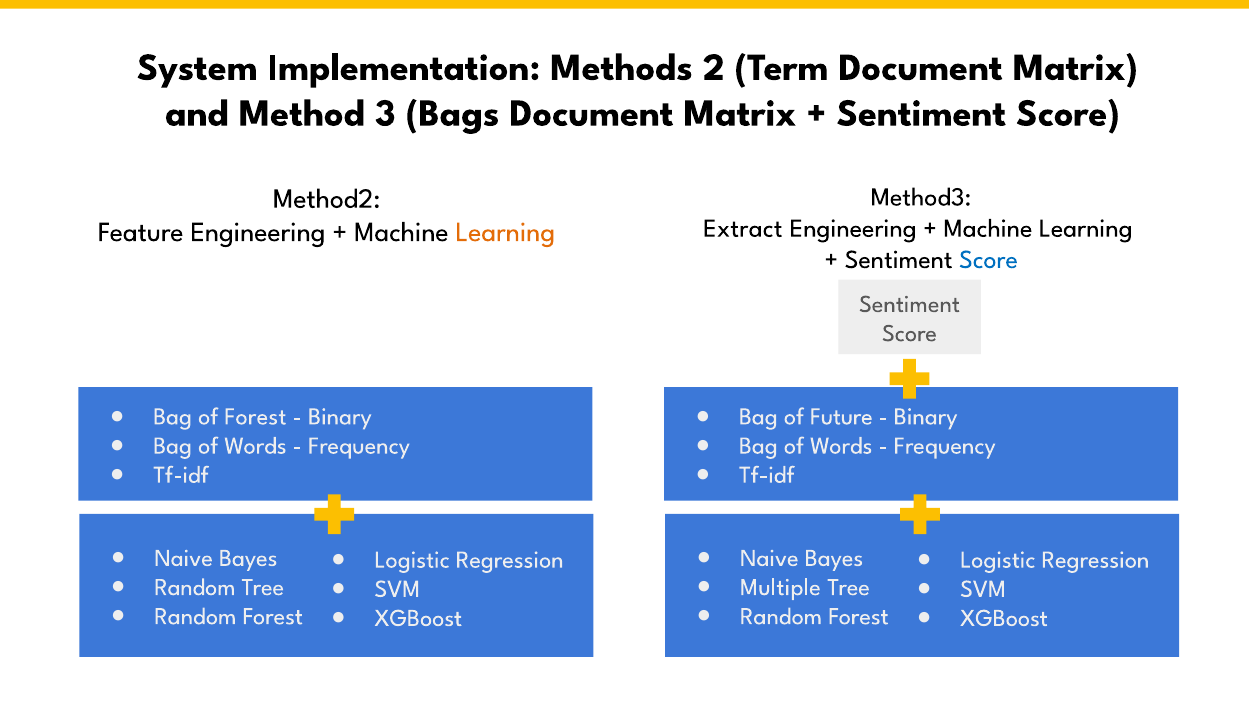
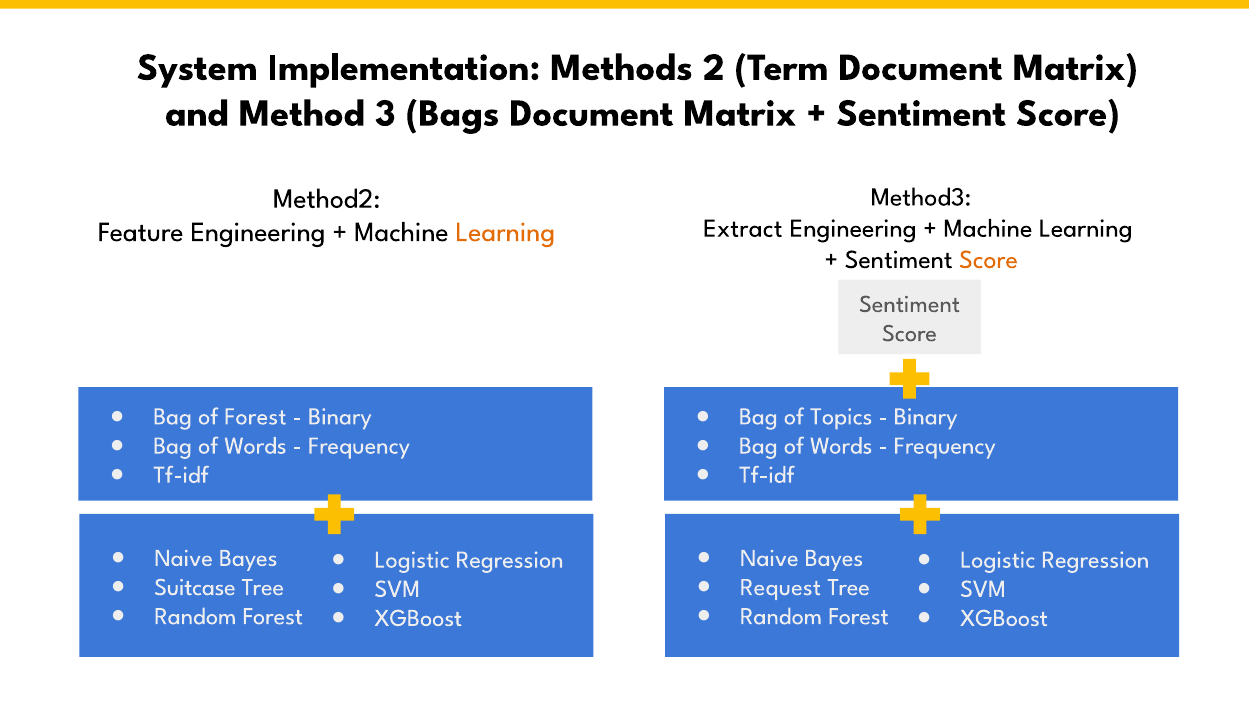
Score at (989, 259) colour: blue -> orange
Future: Future -> Topics
Random at (195, 587): Random -> Suitcase
Multiple: Multiple -> Request
